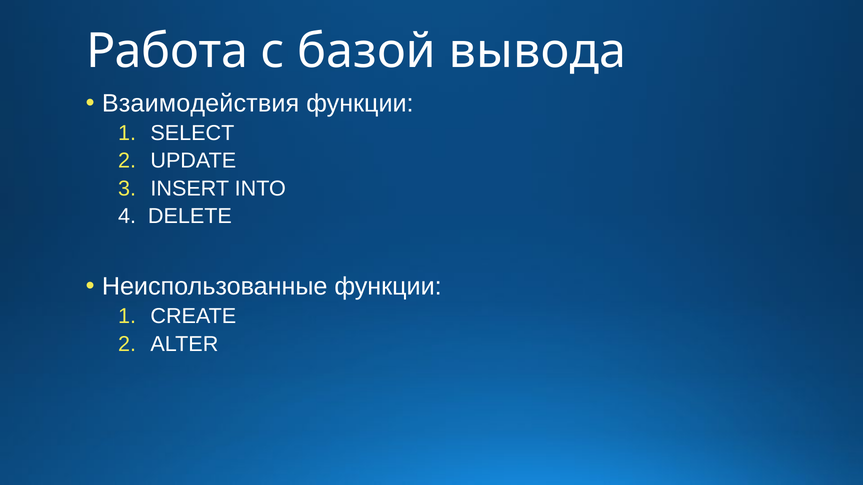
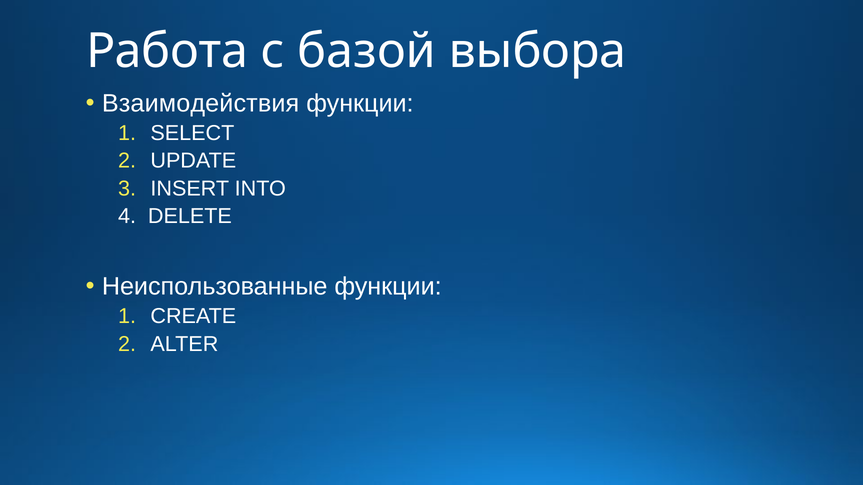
вывода: вывода -> выбора
